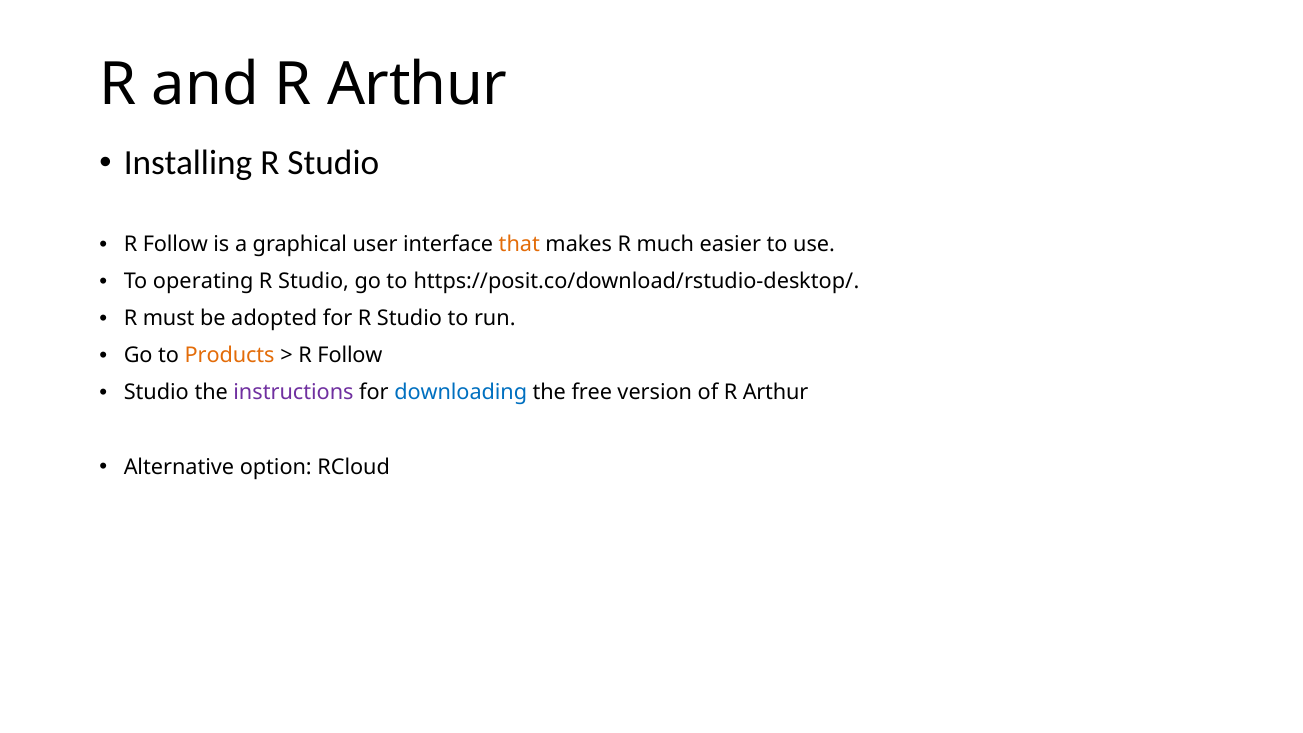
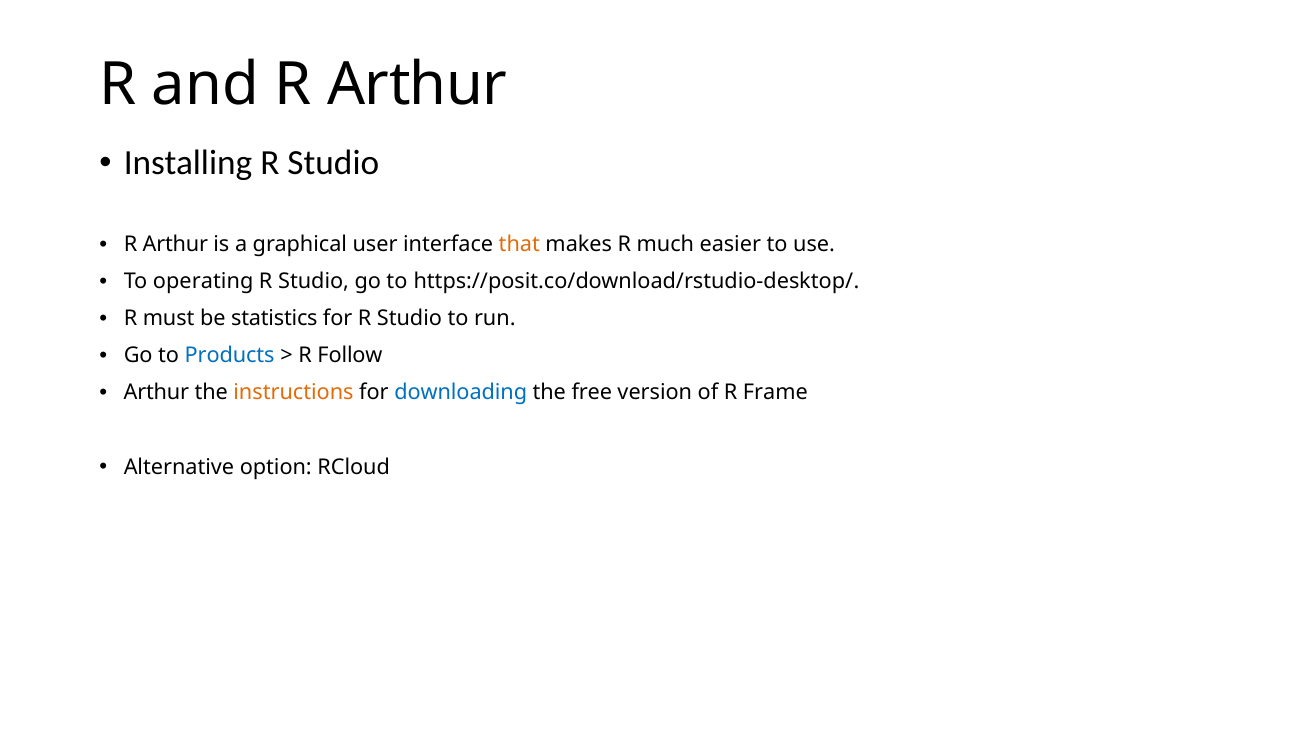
Follow at (175, 245): Follow -> Arthur
adopted: adopted -> statistics
Products colour: orange -> blue
Studio at (156, 393): Studio -> Arthur
instructions colour: purple -> orange
of R Arthur: Arthur -> Frame
